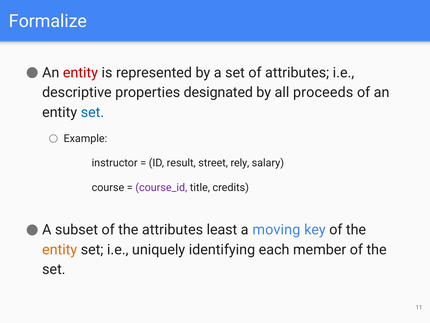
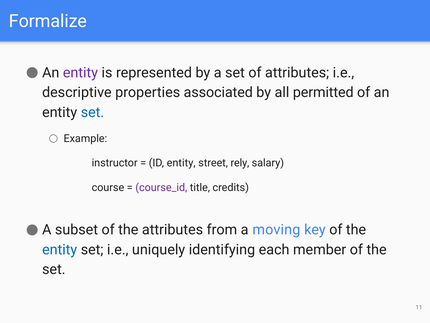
entity at (80, 73) colour: red -> purple
designated: designated -> associated
proceeds: proceeds -> permitted
ID result: result -> entity
least: least -> from
entity at (60, 249) colour: orange -> blue
